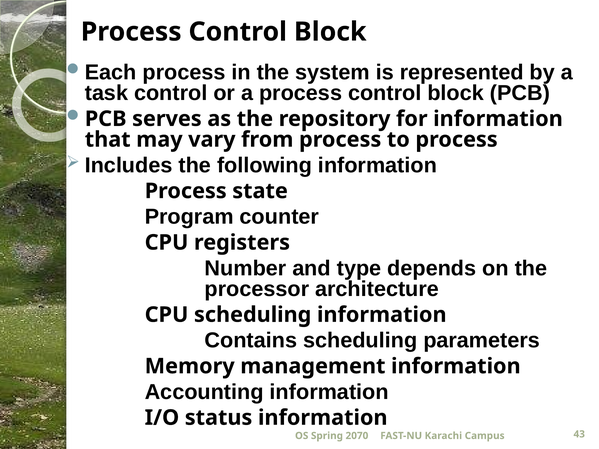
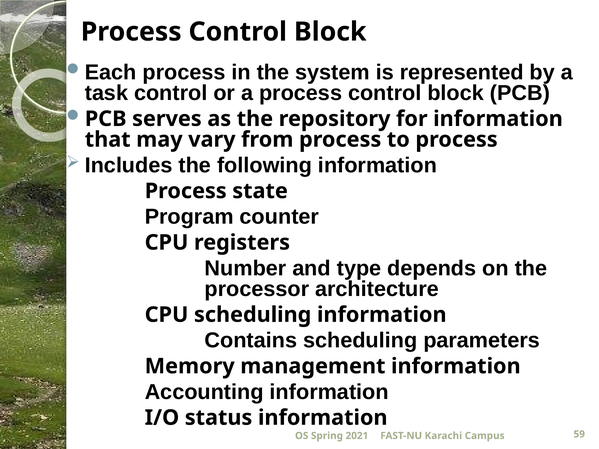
2070: 2070 -> 2021
43: 43 -> 59
